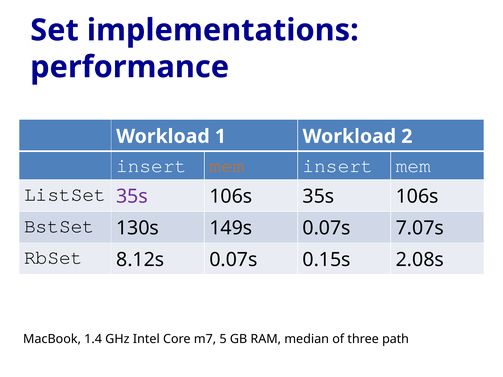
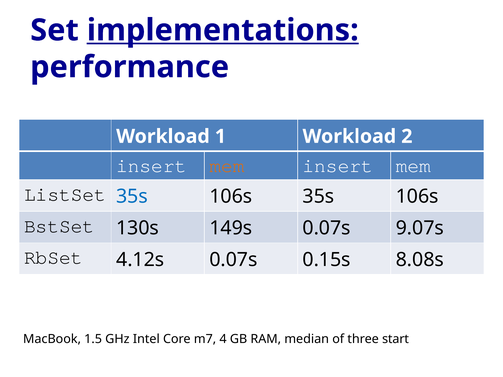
implementations underline: none -> present
35s at (132, 197) colour: purple -> blue
7.07s: 7.07s -> 9.07s
8.12s: 8.12s -> 4.12s
2.08s: 2.08s -> 8.08s
1.4: 1.4 -> 1.5
5: 5 -> 4
path: path -> start
